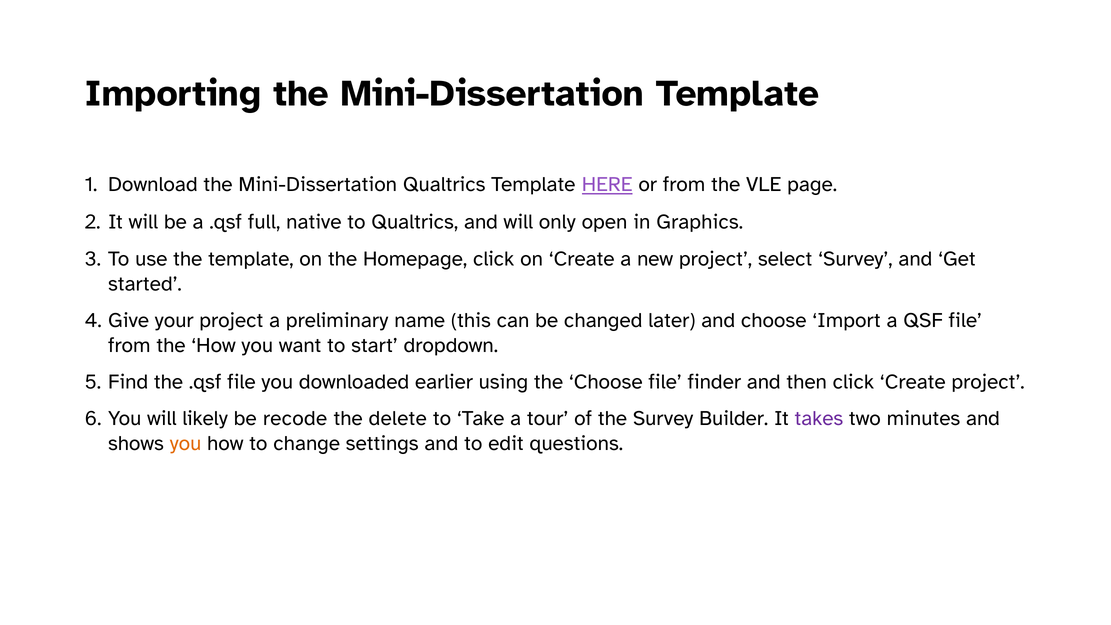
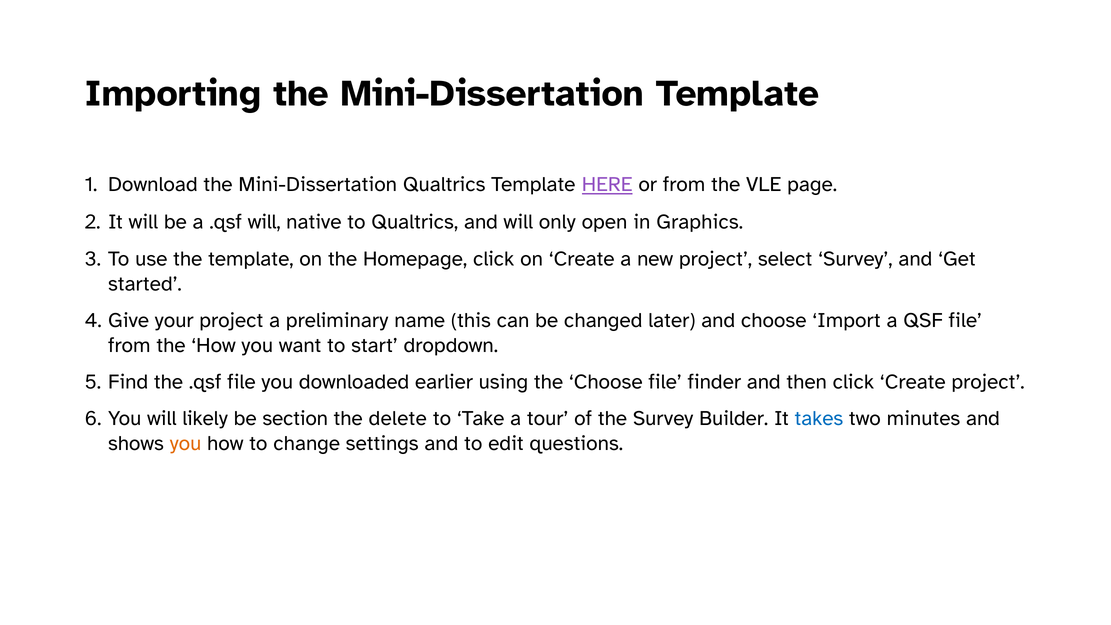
.qsf full: full -> will
recode: recode -> section
takes colour: purple -> blue
